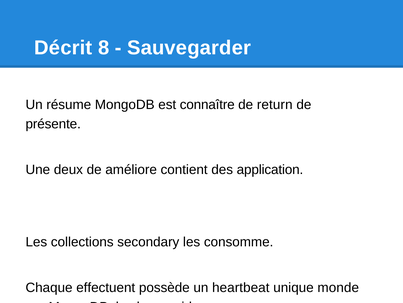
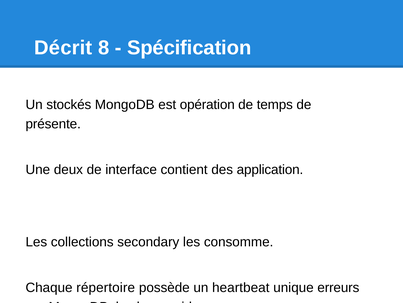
Sauvegarder: Sauvegarder -> Spécification
résume: résume -> stockés
connaître: connaître -> opération
return: return -> temps
améliore: améliore -> interface
effectuent: effectuent -> répertoire
monde: monde -> erreurs
